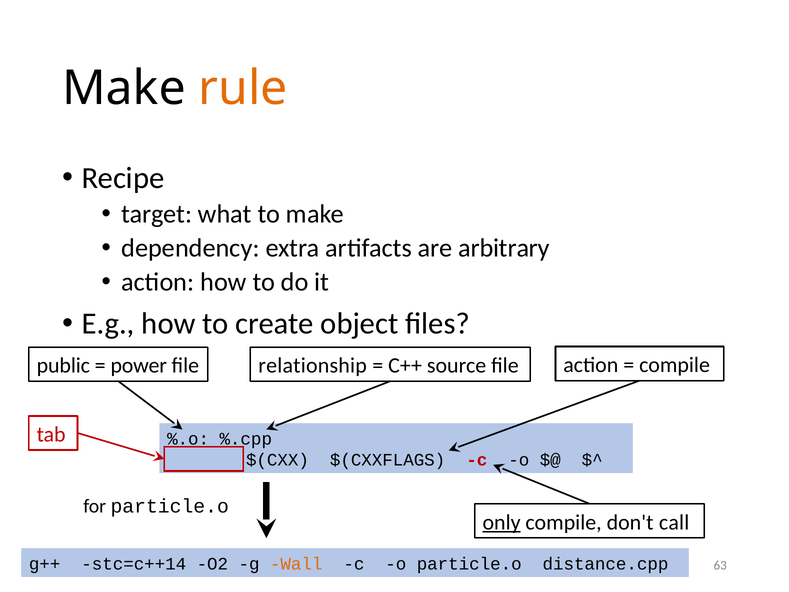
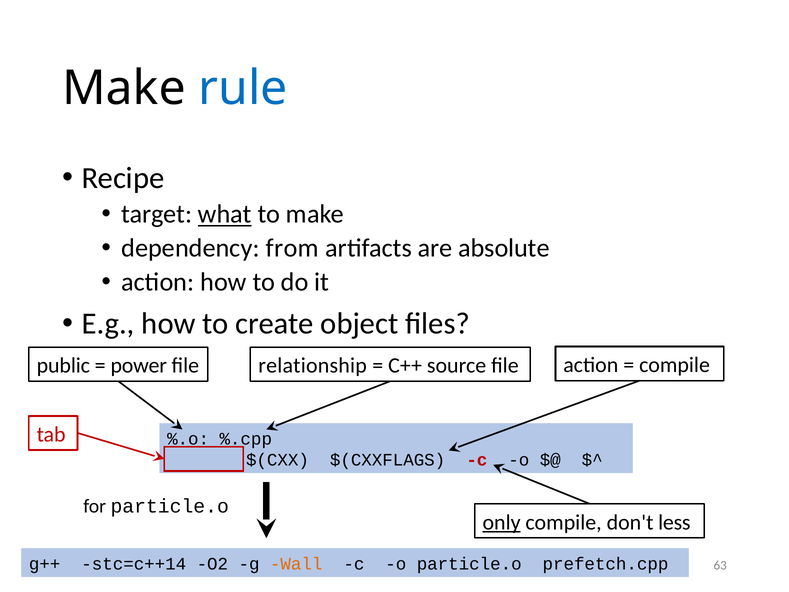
rule colour: orange -> blue
what underline: none -> present
extra: extra -> from
arbitrary: arbitrary -> absolute
call: call -> less
distance.cpp: distance.cpp -> prefetch.cpp
